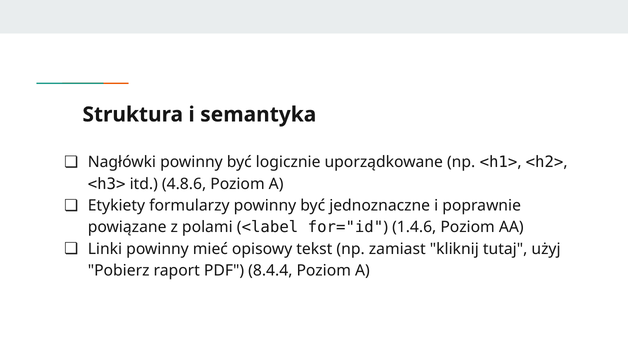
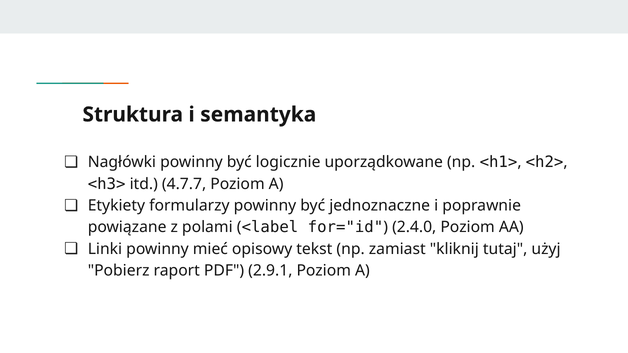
4.8.6: 4.8.6 -> 4.7.7
1.4.6: 1.4.6 -> 2.4.0
8.4.4: 8.4.4 -> 2.9.1
